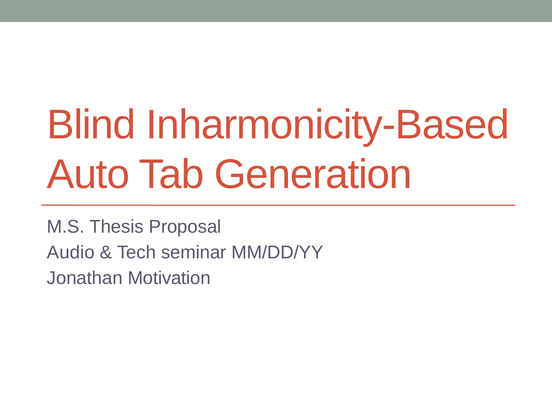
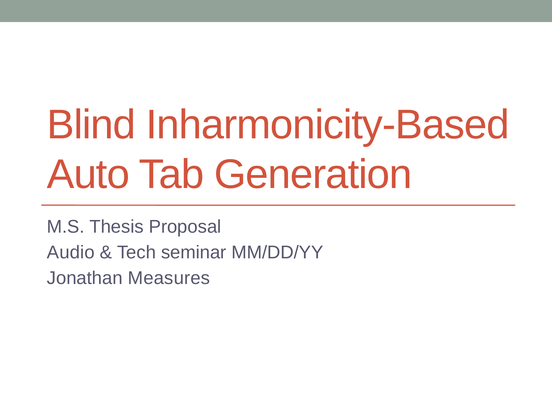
Motivation: Motivation -> Measures
